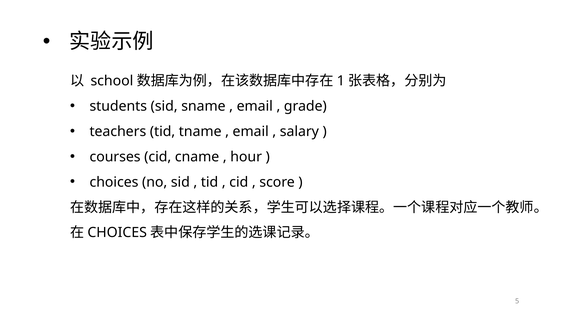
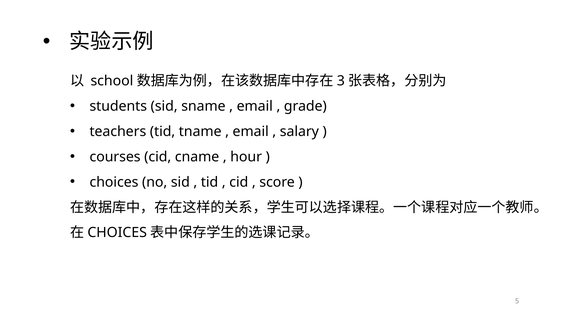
1: 1 -> 3
